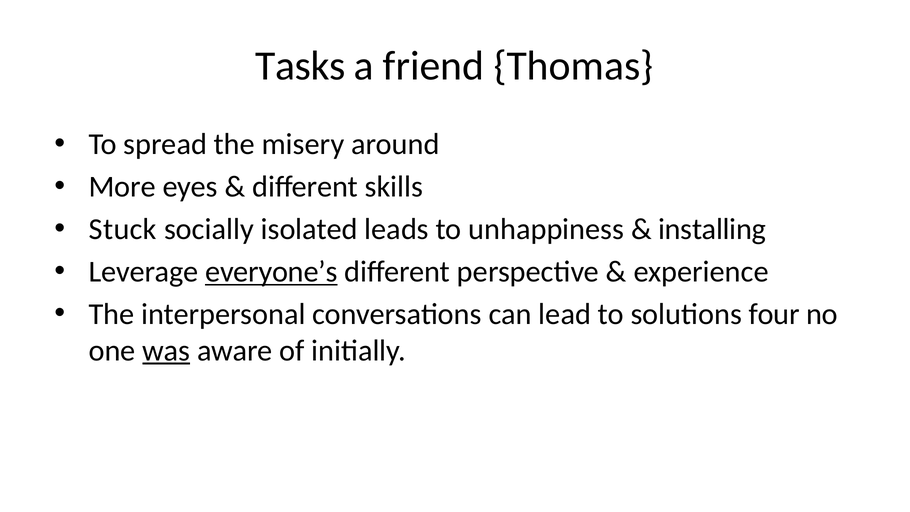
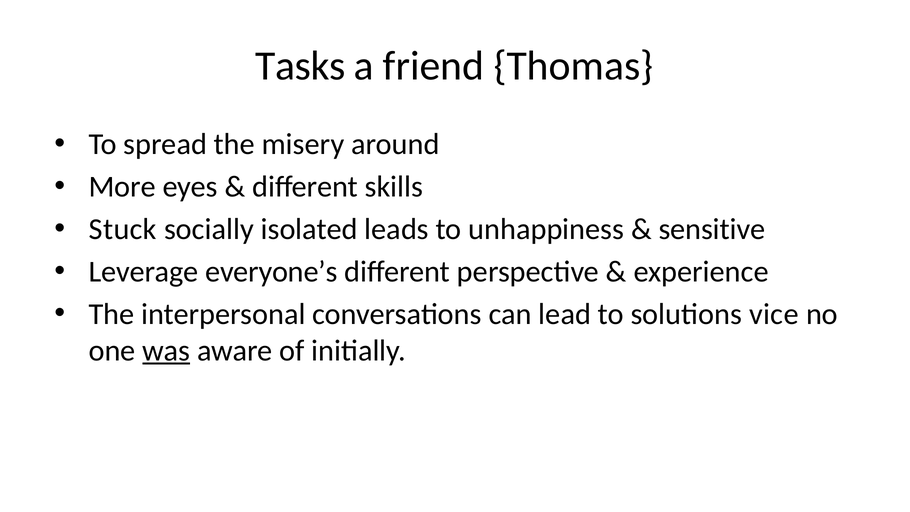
installing: installing -> sensitive
everyone’s underline: present -> none
four: four -> vice
